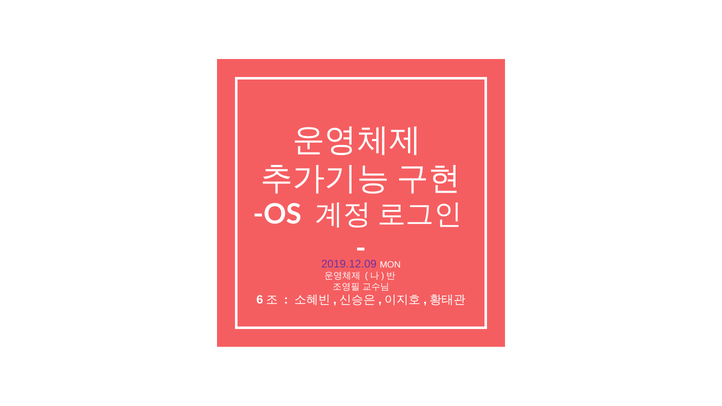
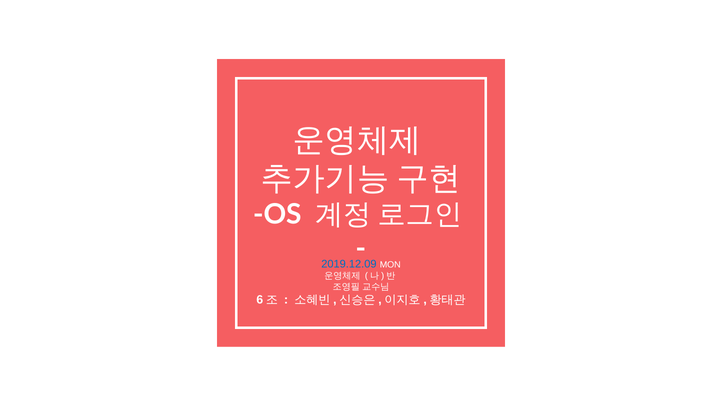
2019.12.09 colour: purple -> blue
